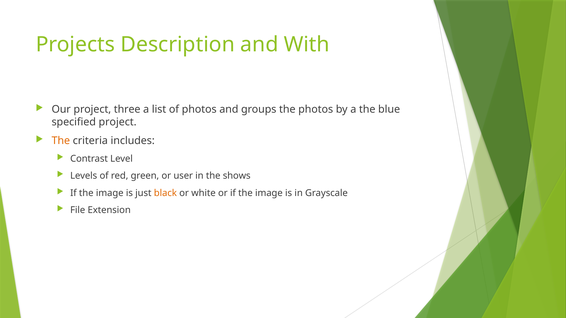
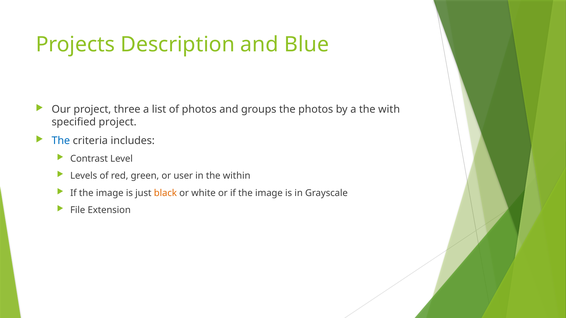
With: With -> Blue
blue: blue -> with
The at (61, 141) colour: orange -> blue
shows: shows -> within
